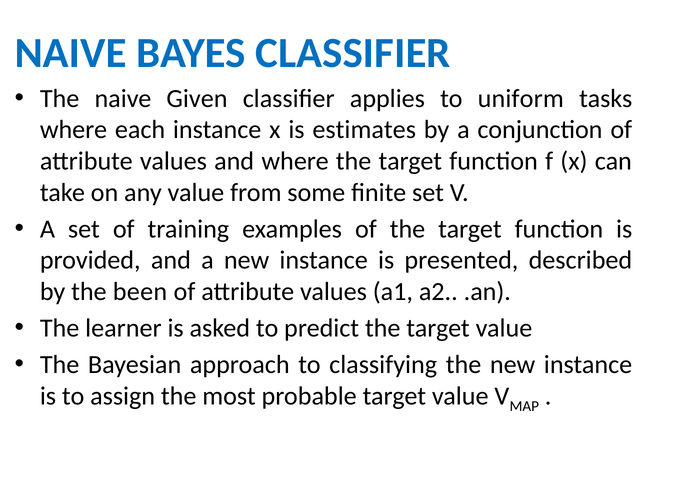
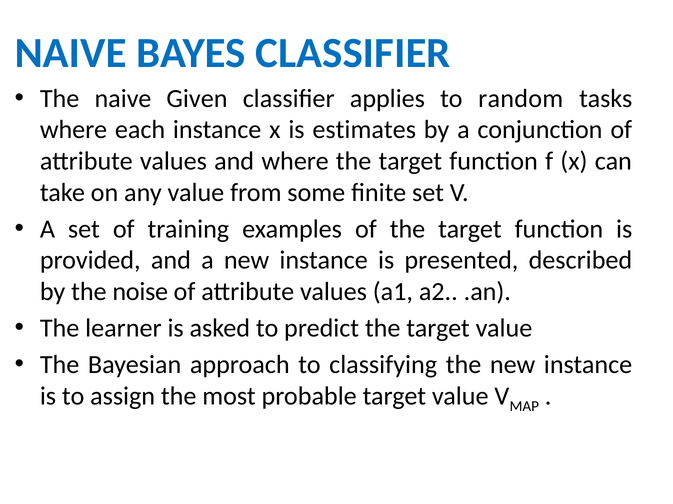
uniform: uniform -> random
been: been -> noise
